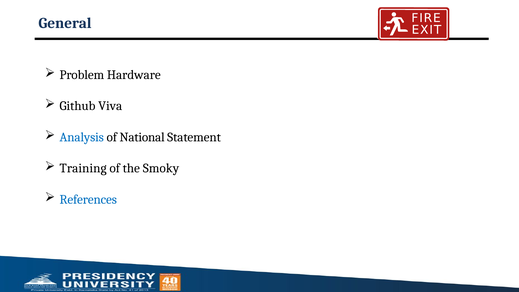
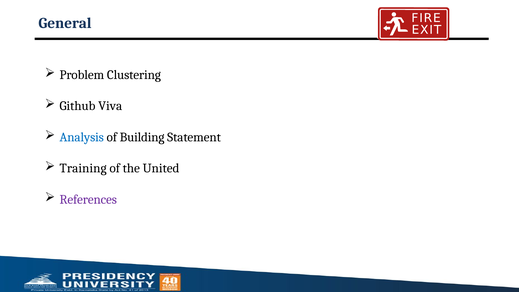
Hardware: Hardware -> Clustering
National: National -> Building
Smoky: Smoky -> United
References colour: blue -> purple
